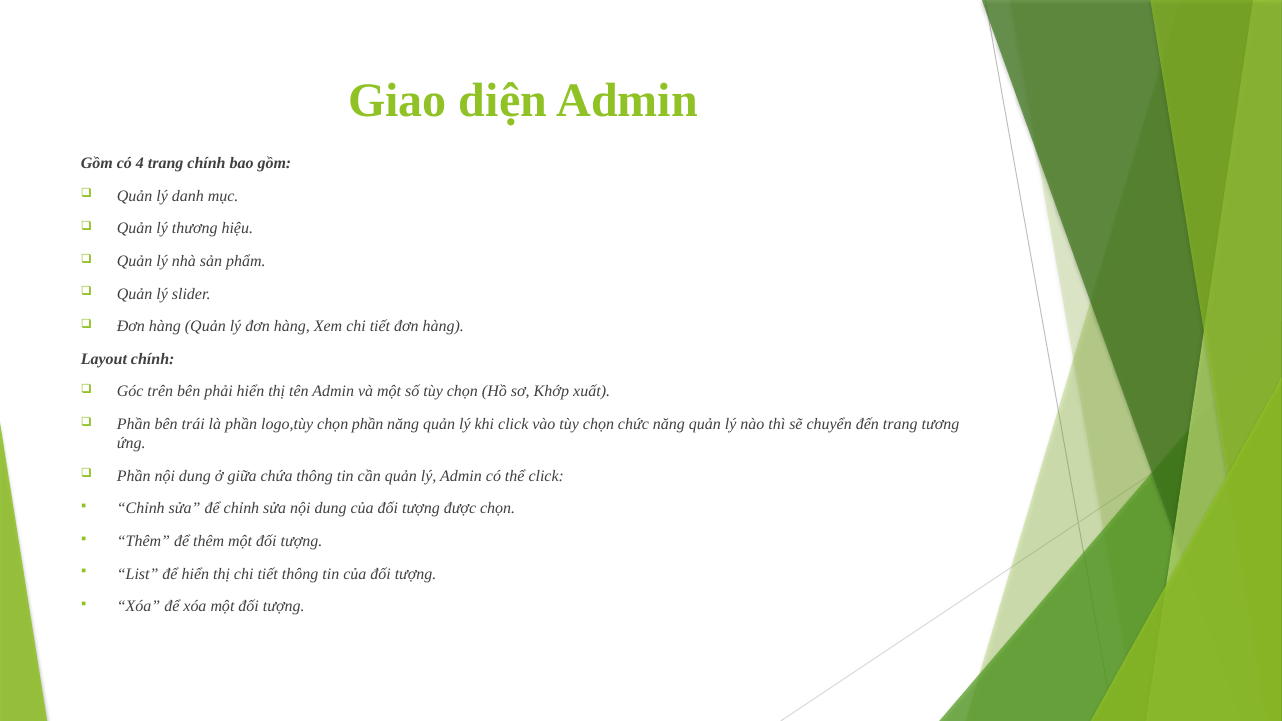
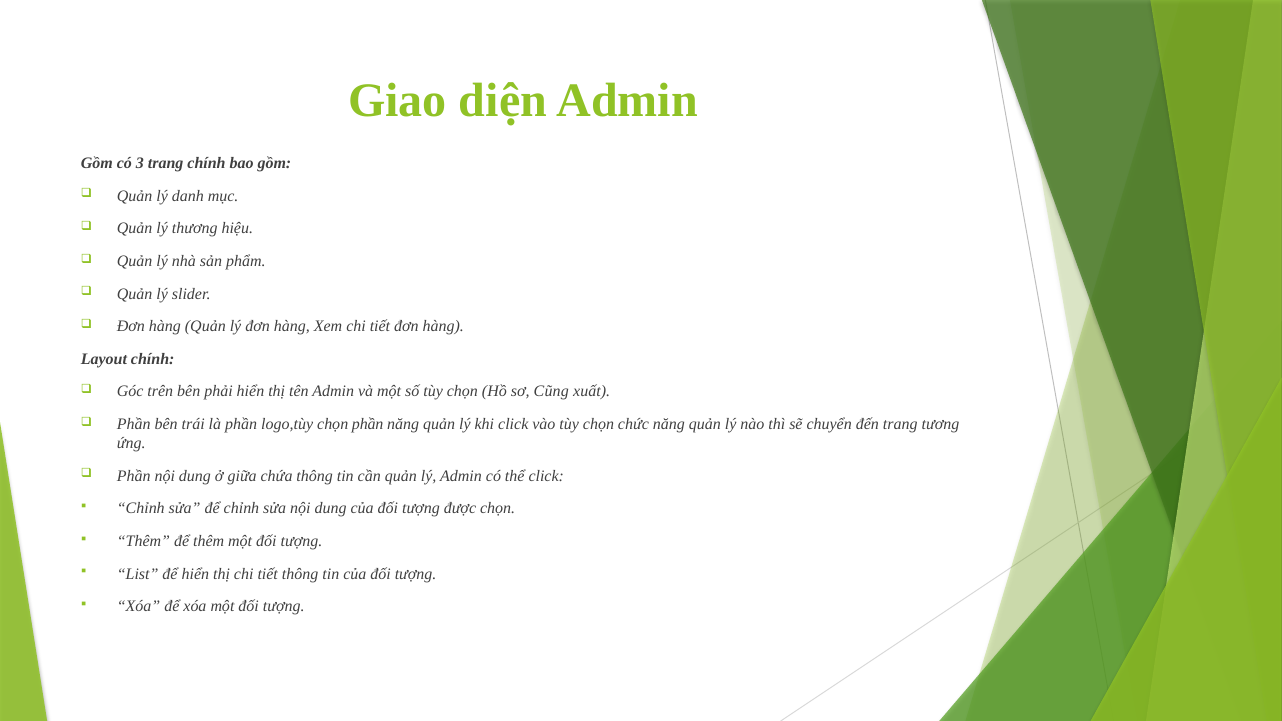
4: 4 -> 3
Khớp: Khớp -> Cũng
